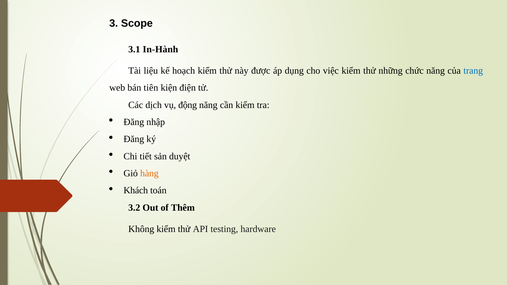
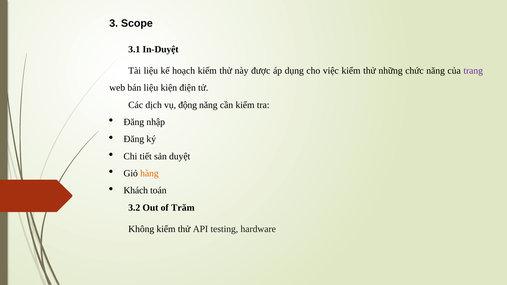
In-Hành: In-Hành -> In-Duyệt
trang colour: blue -> purple
bán tiên: tiên -> liệu
Thêm: Thêm -> Trăm
